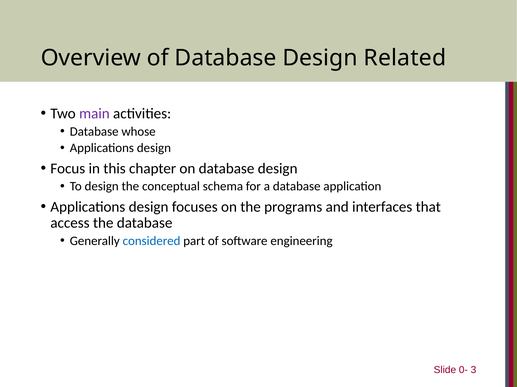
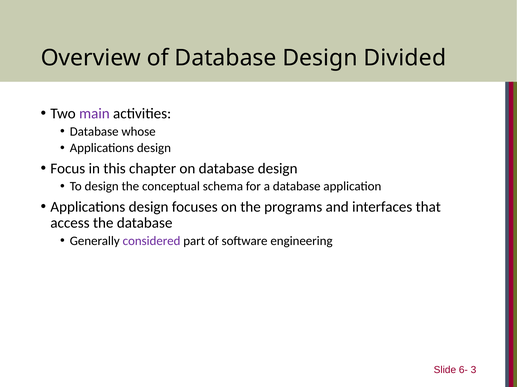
Related: Related -> Divided
considered colour: blue -> purple
0-: 0- -> 6-
